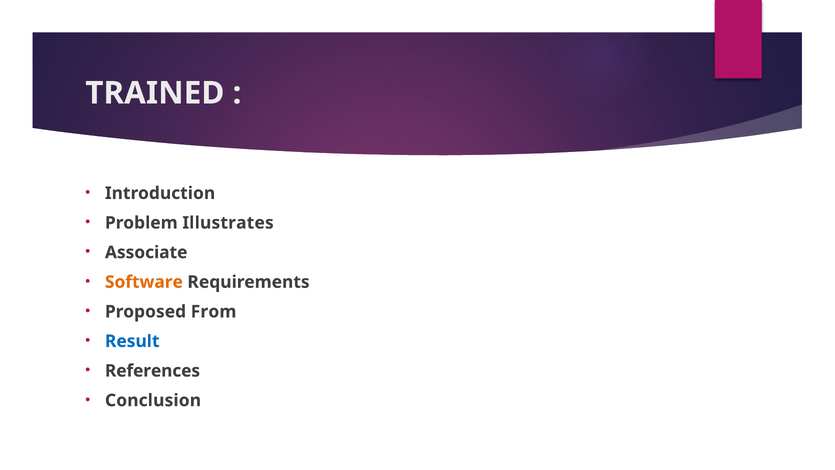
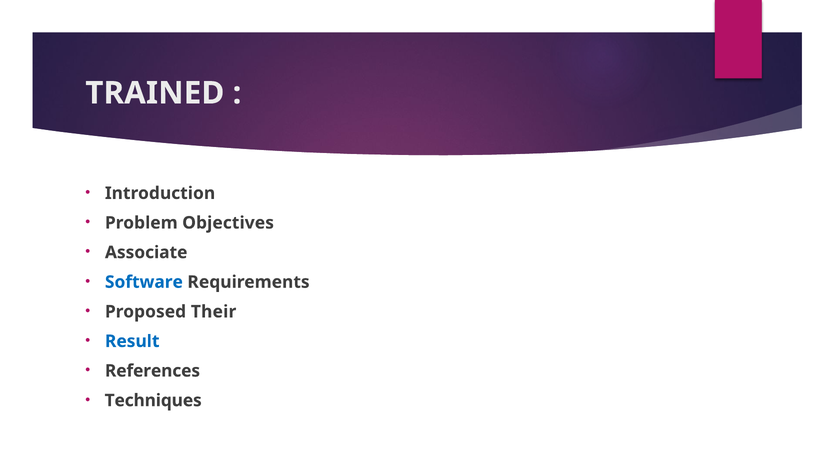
Illustrates: Illustrates -> Objectives
Software colour: orange -> blue
From: From -> Their
Conclusion: Conclusion -> Techniques
